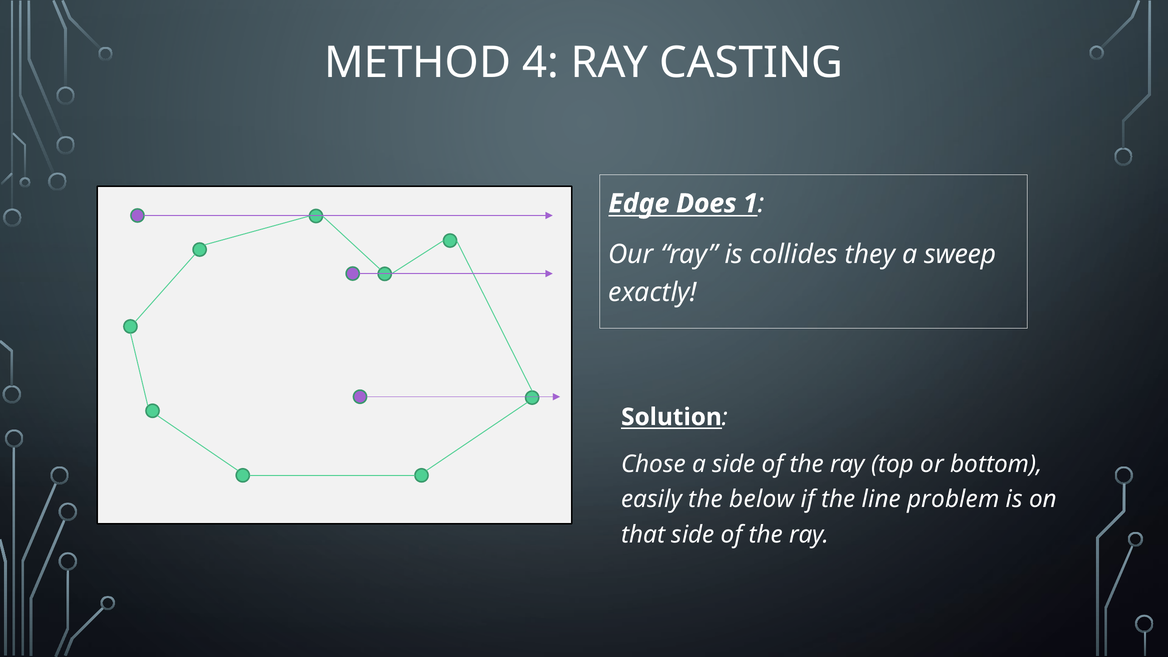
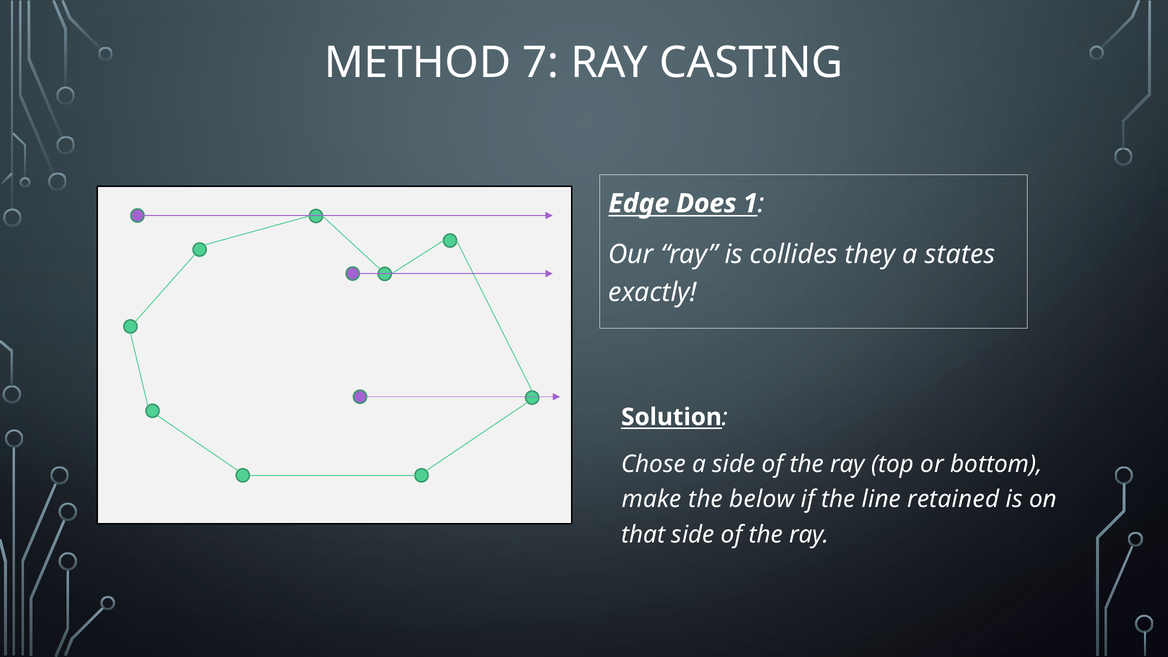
4: 4 -> 7
sweep: sweep -> states
easily: easily -> make
problem: problem -> retained
